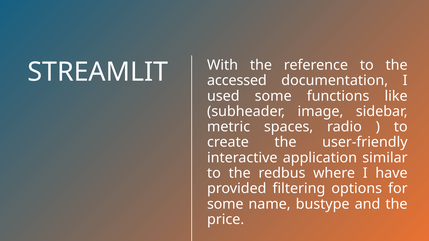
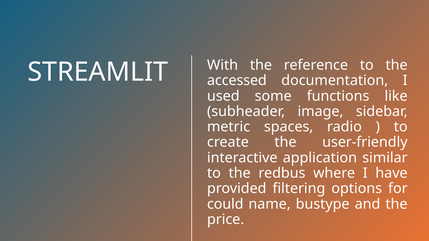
some at (225, 204): some -> could
